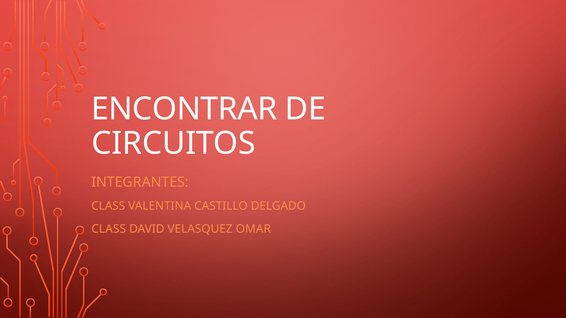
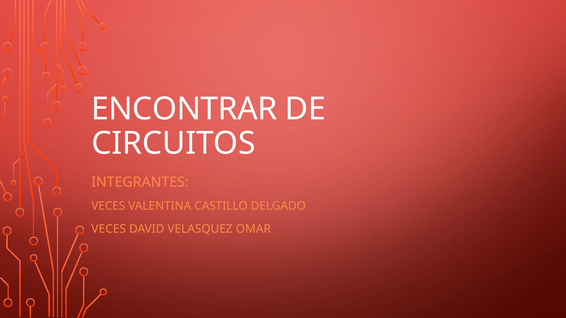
CLASS at (108, 206): CLASS -> VECES
CLASS at (109, 229): CLASS -> VECES
